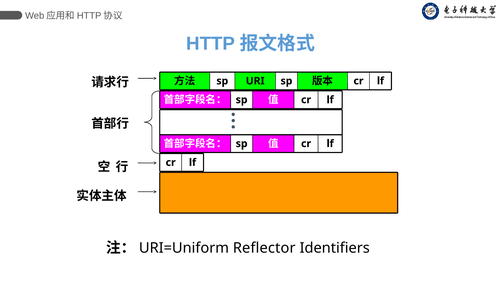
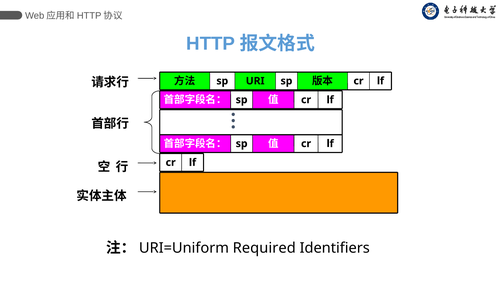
Reflector: Reflector -> Required
